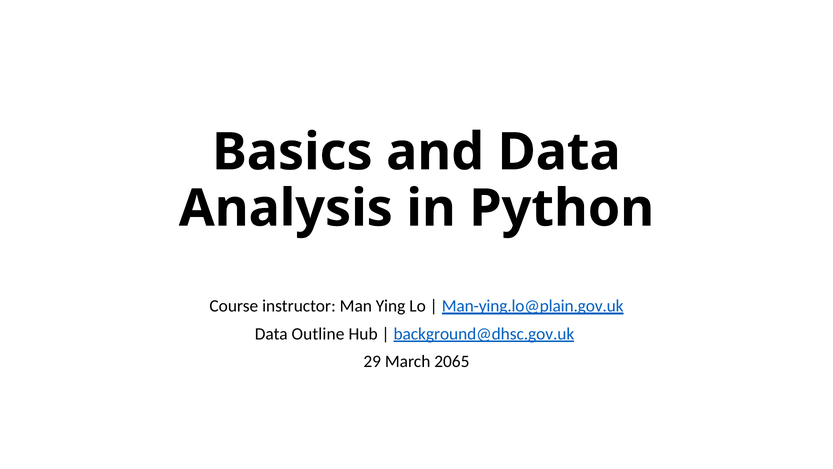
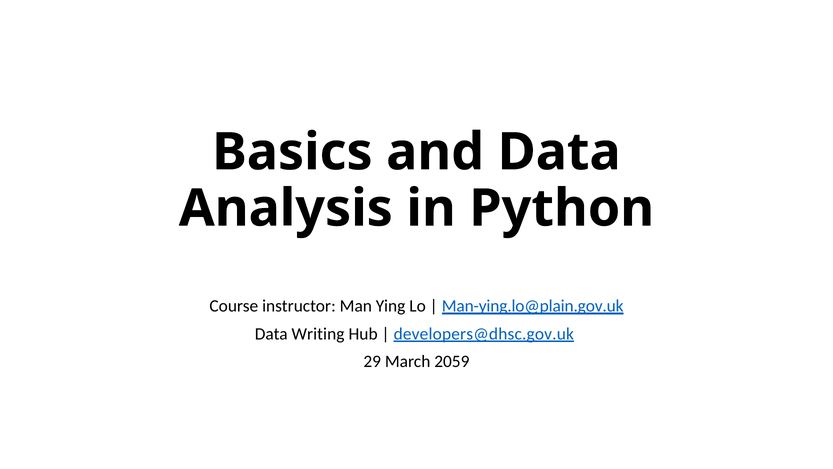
Outline: Outline -> Writing
background@dhsc.gov.uk: background@dhsc.gov.uk -> developers@dhsc.gov.uk
2065: 2065 -> 2059
